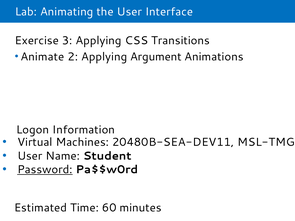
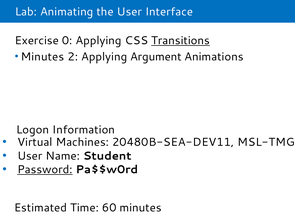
3: 3 -> 0
Transitions underline: none -> present
Animate at (42, 57): Animate -> Minutes
